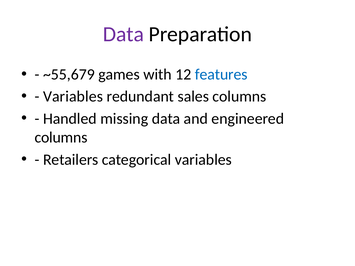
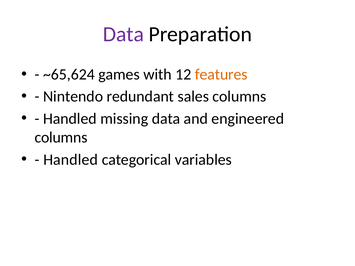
~55,679: ~55,679 -> ~65,624
features colour: blue -> orange
Variables at (73, 97): Variables -> Nintendo
Retailers at (71, 160): Retailers -> Handled
